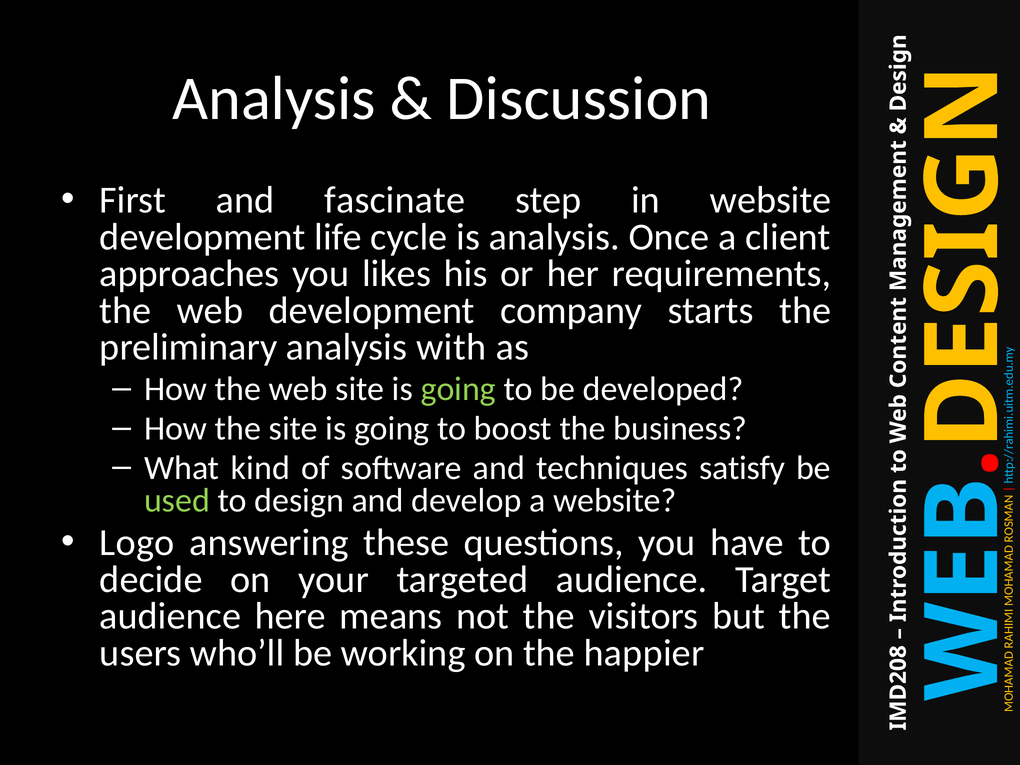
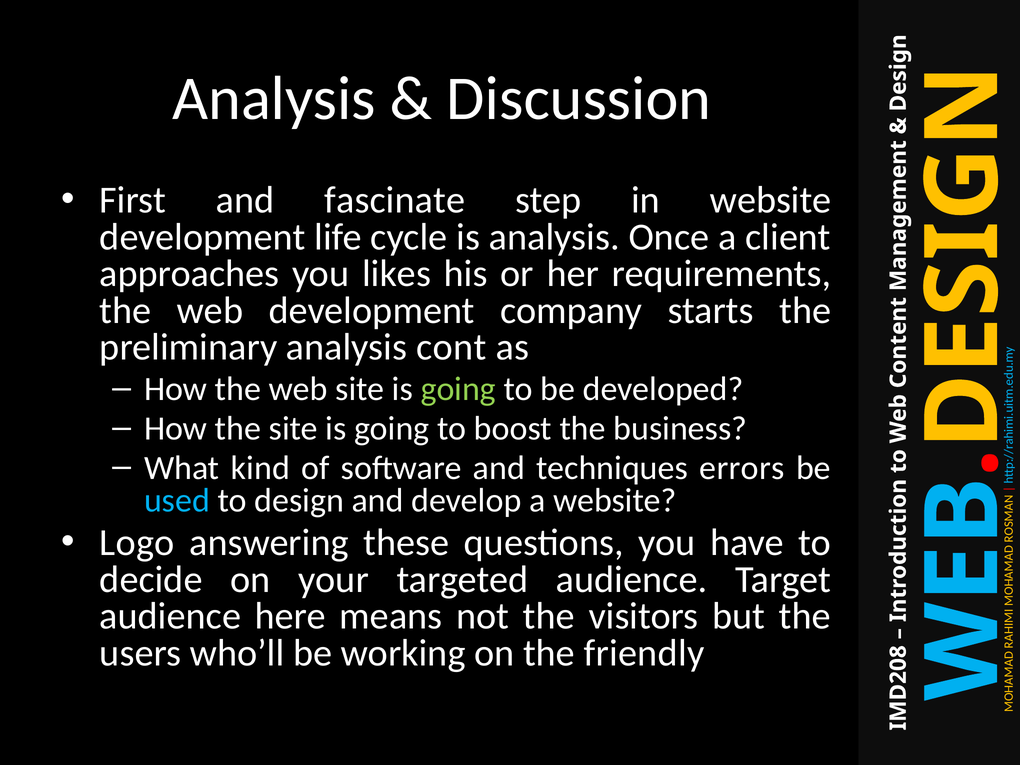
with: with -> cont
satisfy: satisfy -> errors
used colour: light green -> light blue
happier: happier -> friendly
